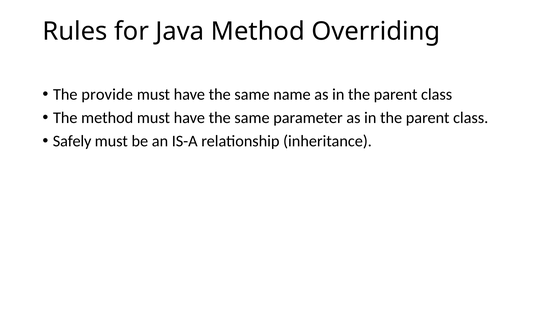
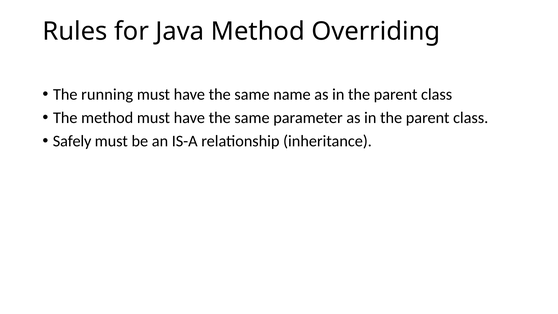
provide: provide -> running
